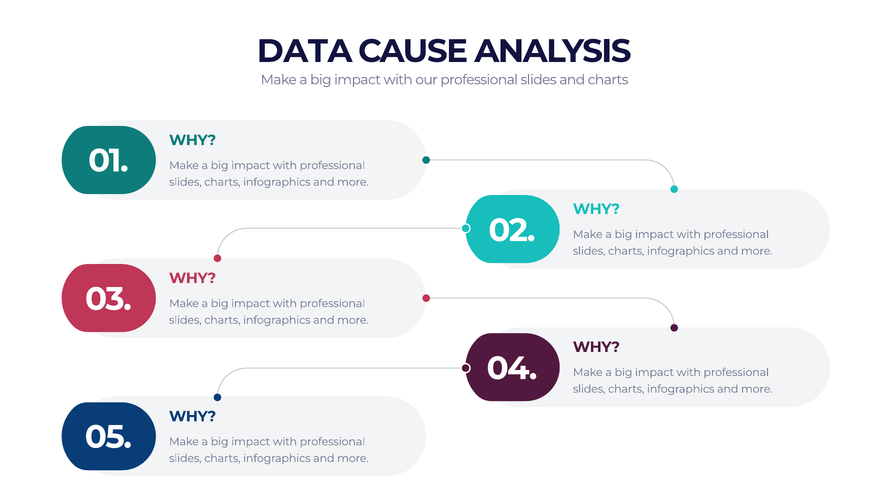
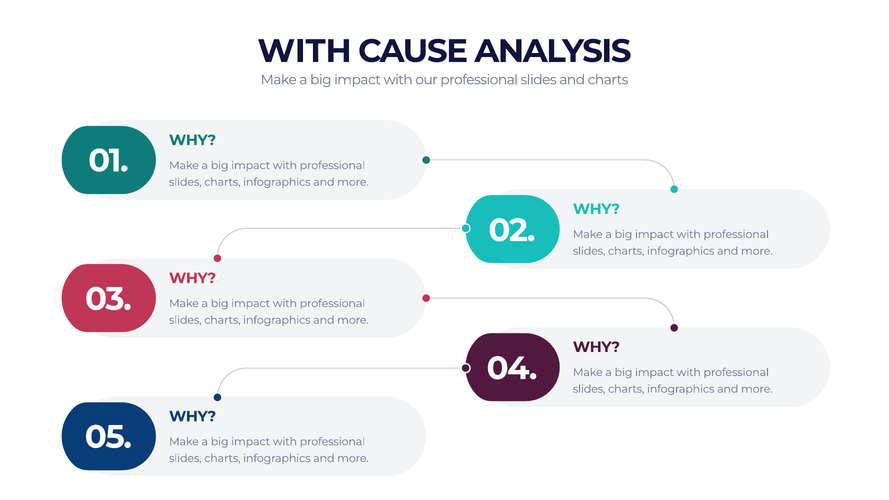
DATA at (305, 51): DATA -> WITH
